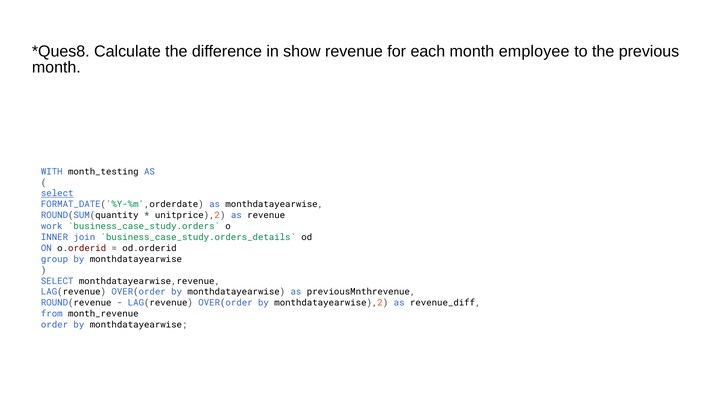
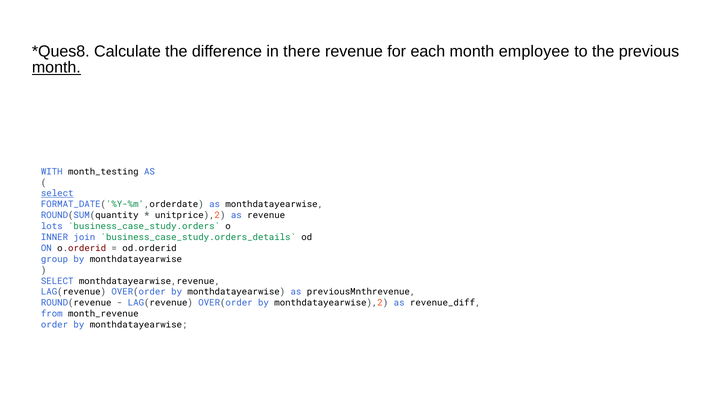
show: show -> there
month at (56, 68) underline: none -> present
work: work -> lots
